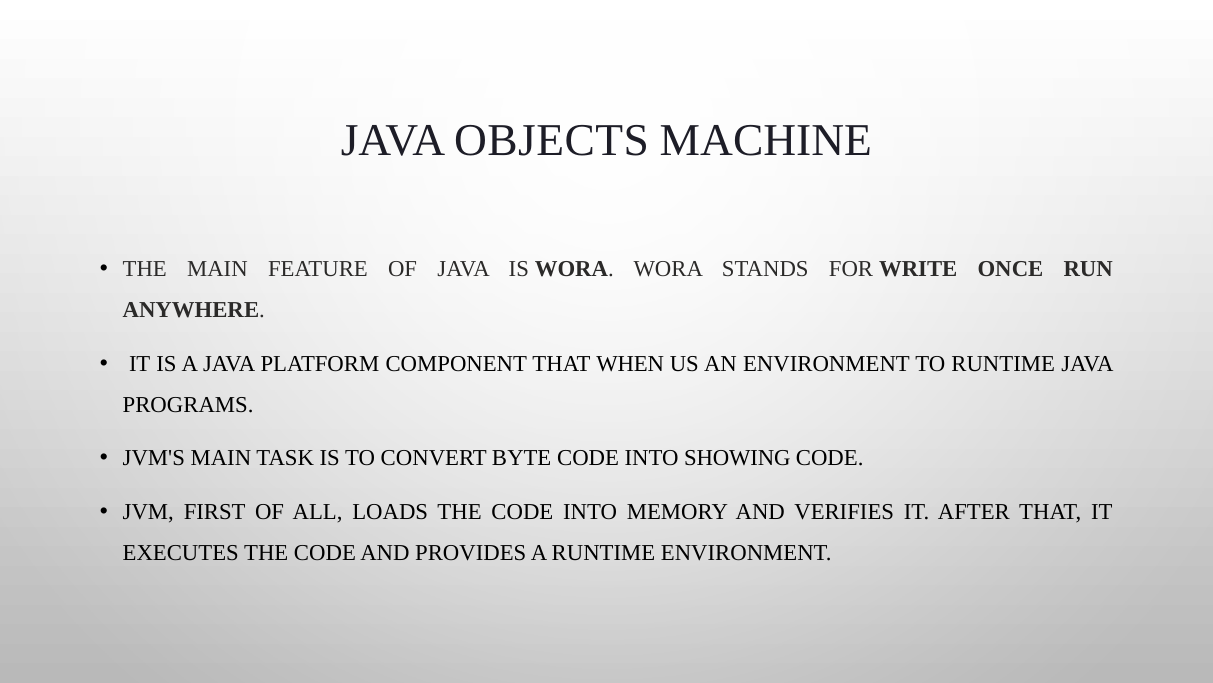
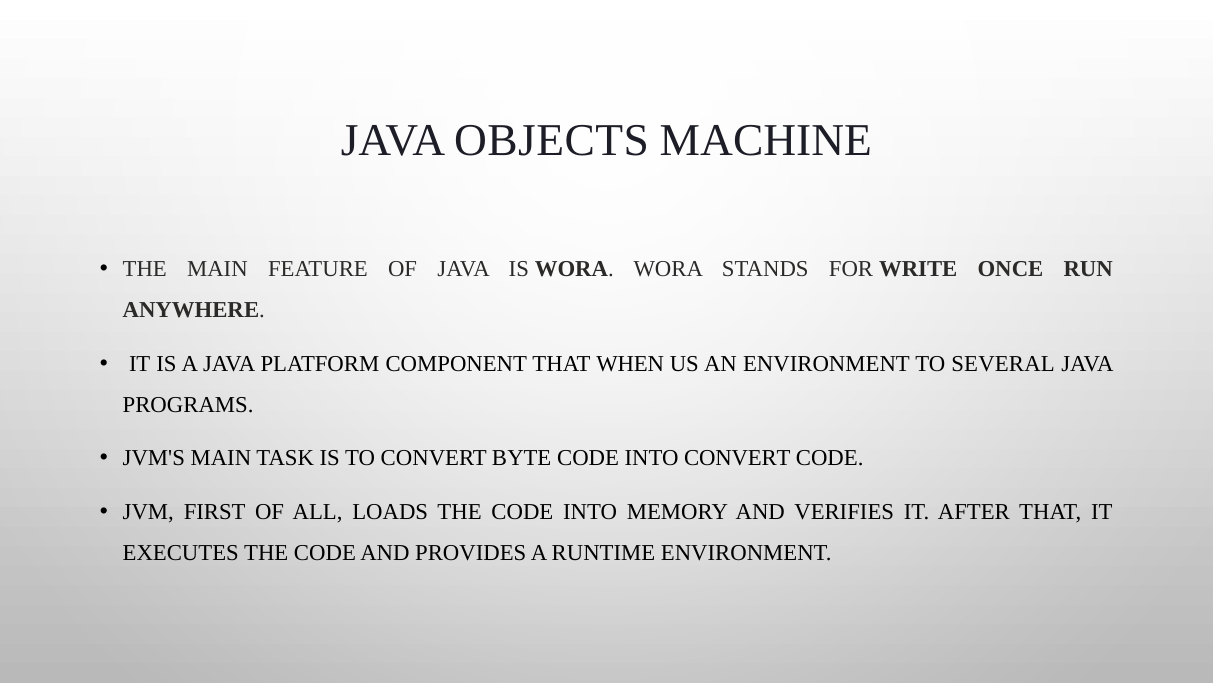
TO RUNTIME: RUNTIME -> SEVERAL
INTO SHOWING: SHOWING -> CONVERT
